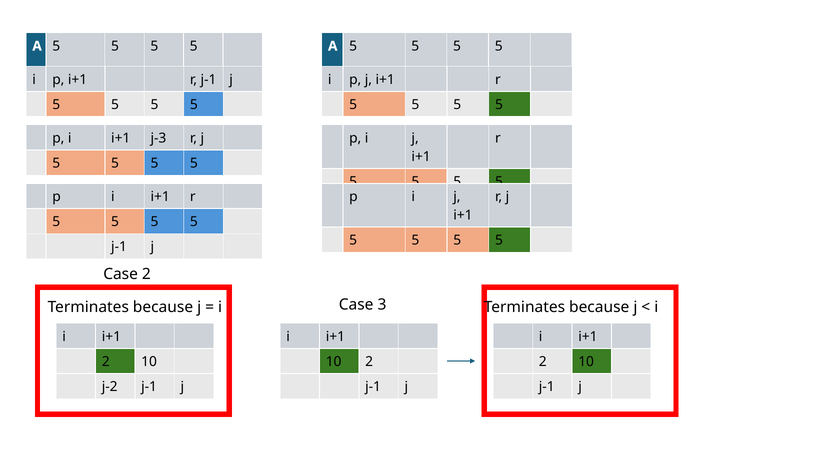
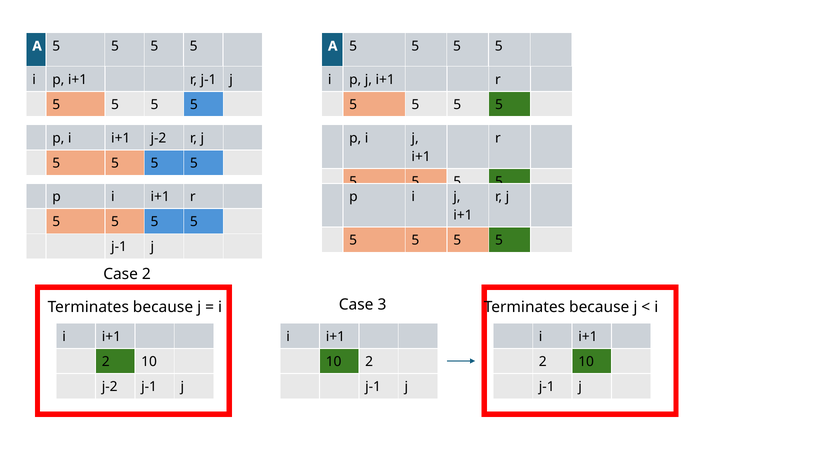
i+1 j-3: j-3 -> j-2
